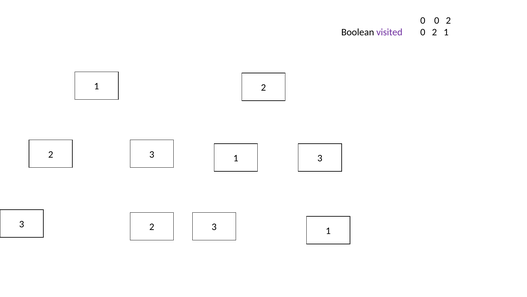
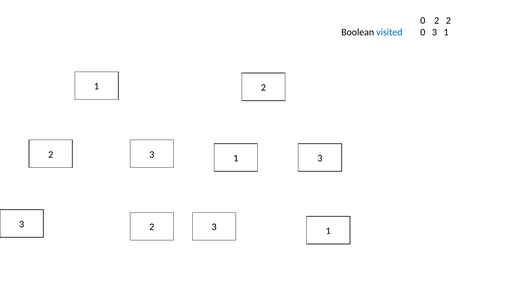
0 0: 0 -> 2
visited colour: purple -> blue
2 at (434, 32): 2 -> 3
